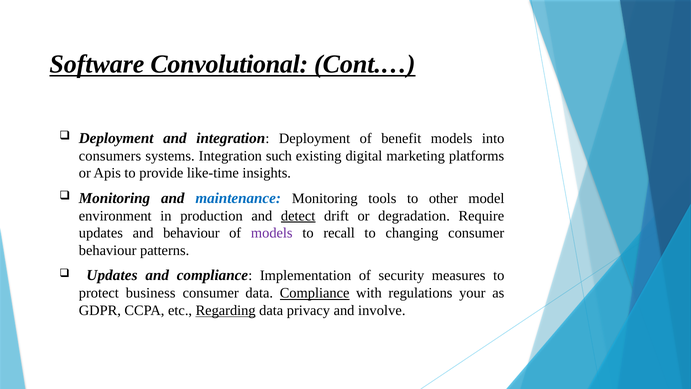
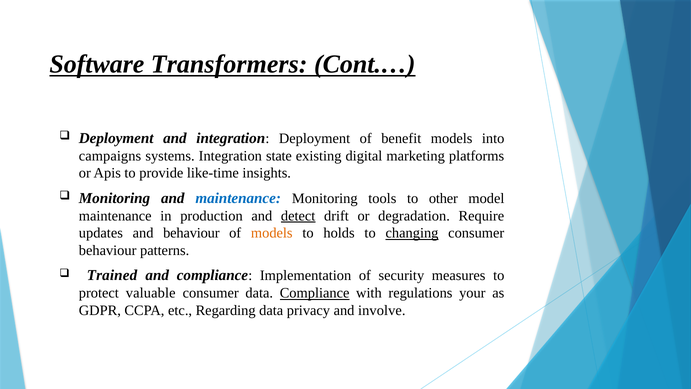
Convolutional: Convolutional -> Transformers
consumers: consumers -> campaigns
such: such -> state
environment at (115, 216): environment -> maintenance
models at (272, 233) colour: purple -> orange
recall: recall -> holds
changing underline: none -> present
Updates at (112, 275): Updates -> Trained
business: business -> valuable
Regarding underline: present -> none
